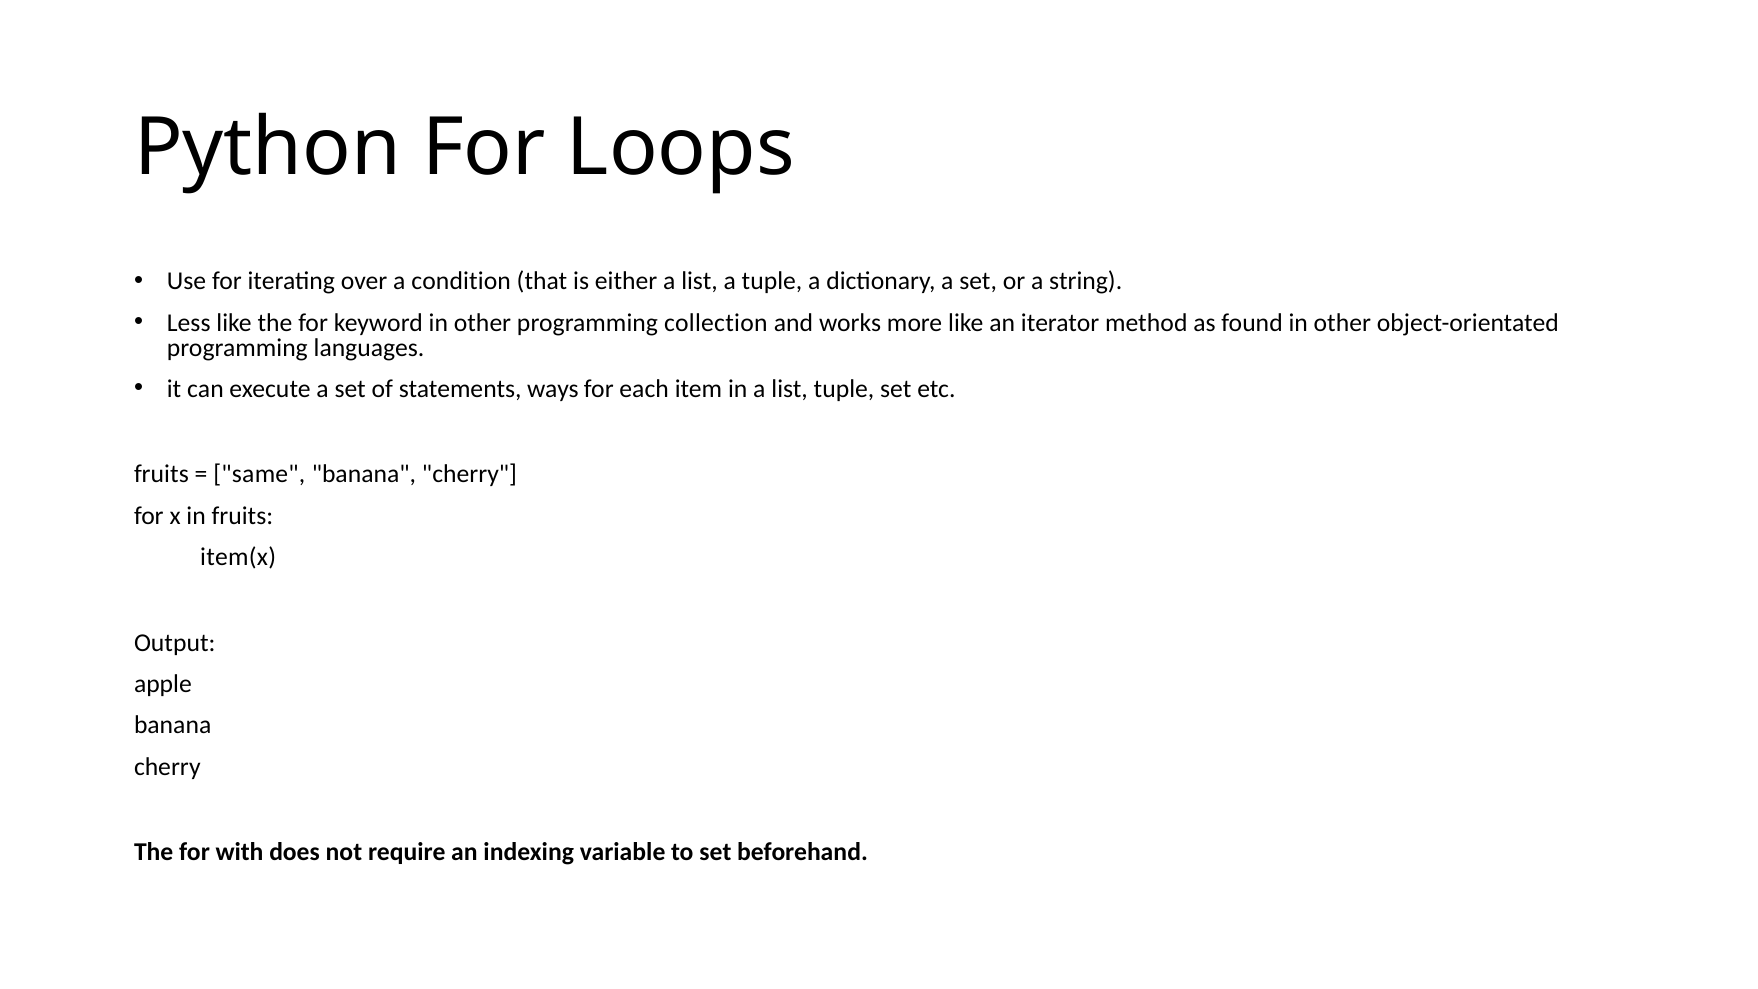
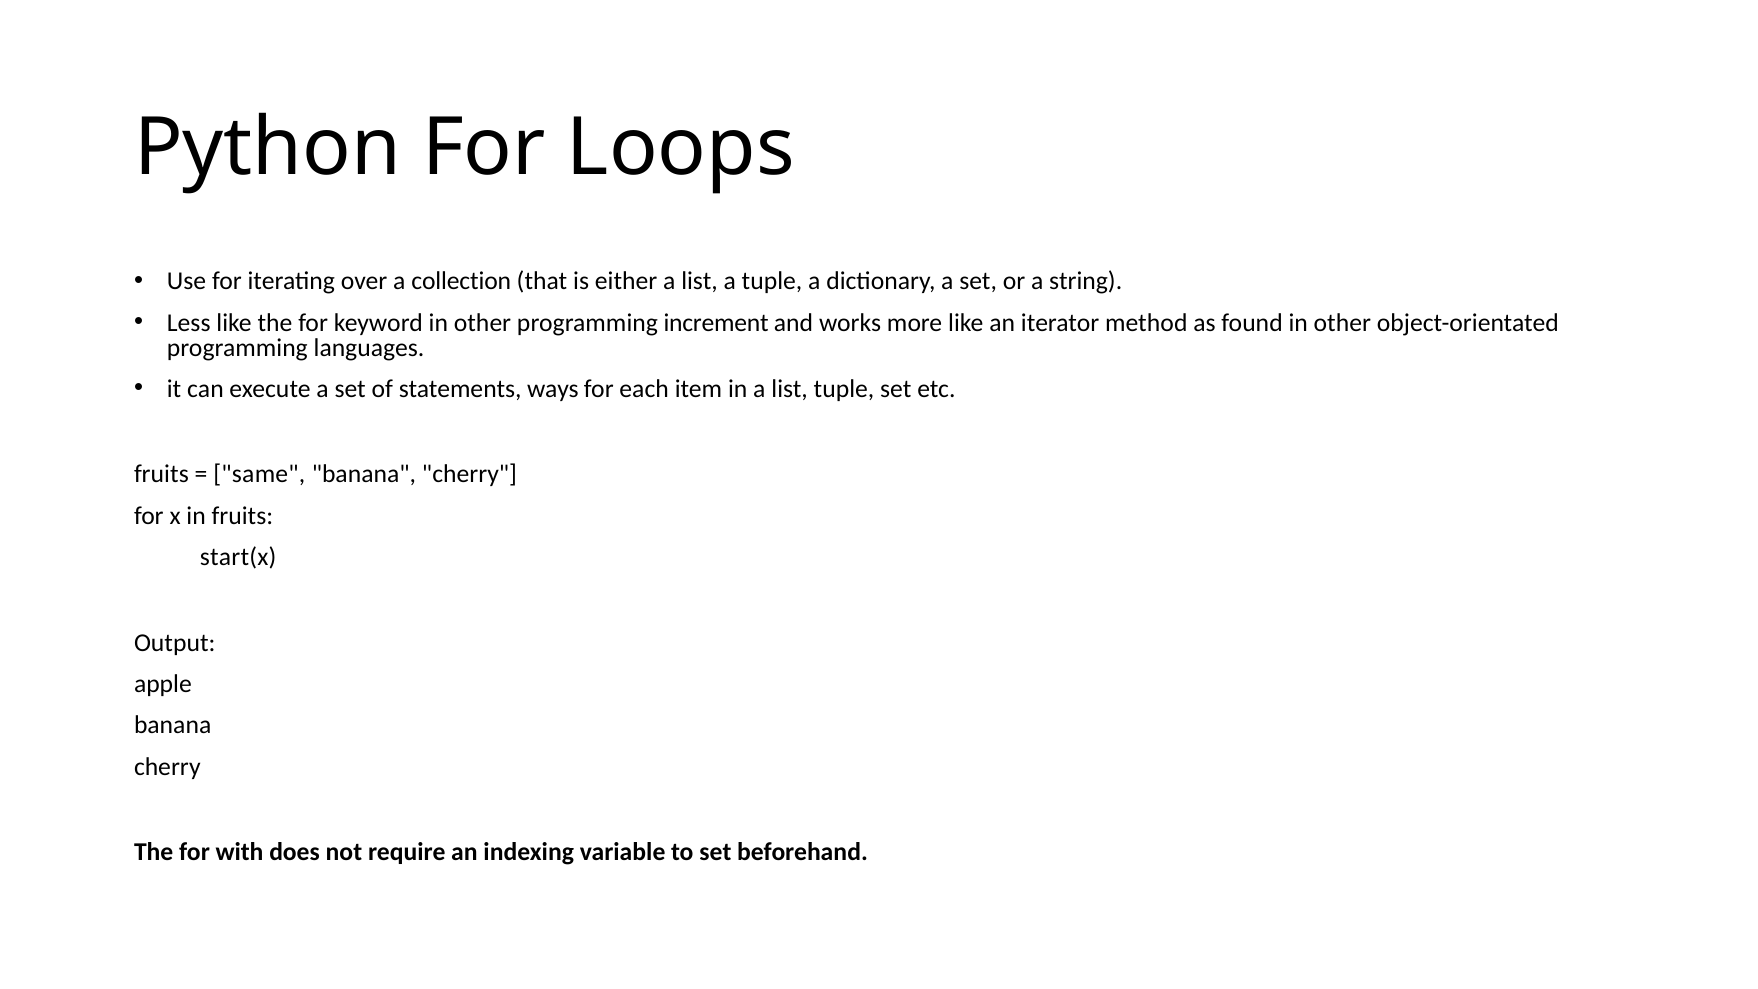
condition: condition -> collection
collection: collection -> increment
item(x: item(x -> start(x
